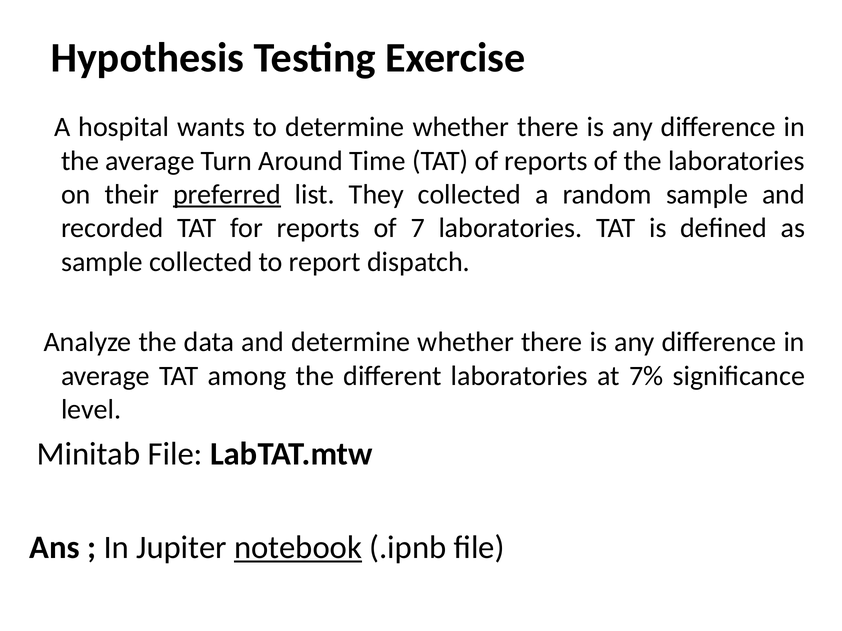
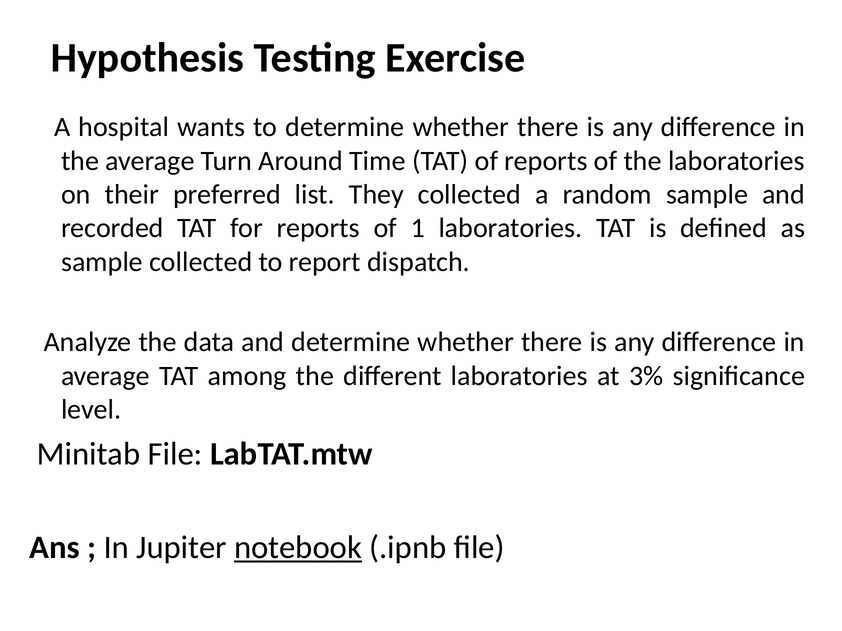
preferred underline: present -> none
7: 7 -> 1
7%: 7% -> 3%
